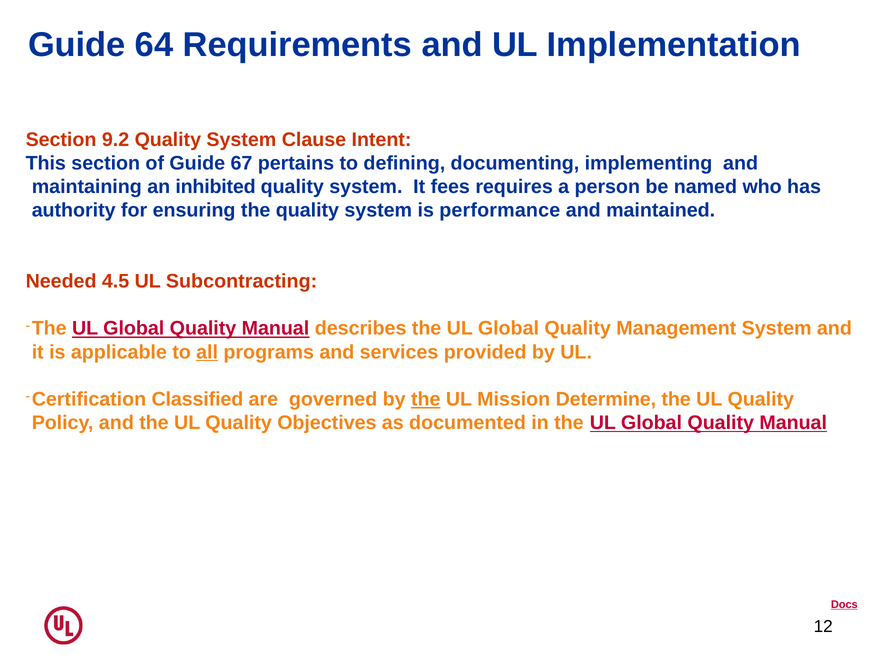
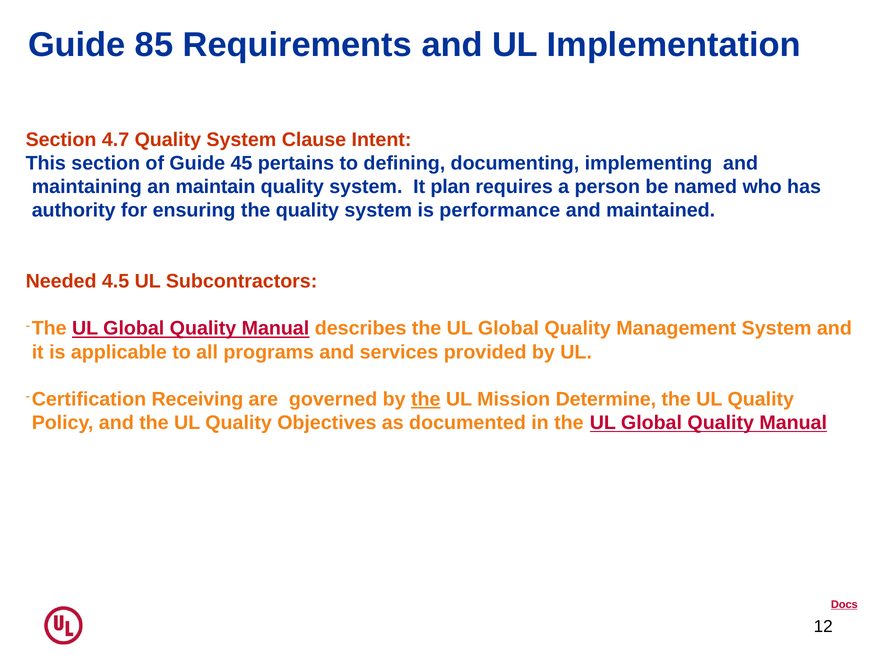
64: 64 -> 85
9.2: 9.2 -> 4.7
67: 67 -> 45
inhibited: inhibited -> maintain
fees: fees -> plan
Subcontracting: Subcontracting -> Subcontractors
all underline: present -> none
Classified: Classified -> Receiving
